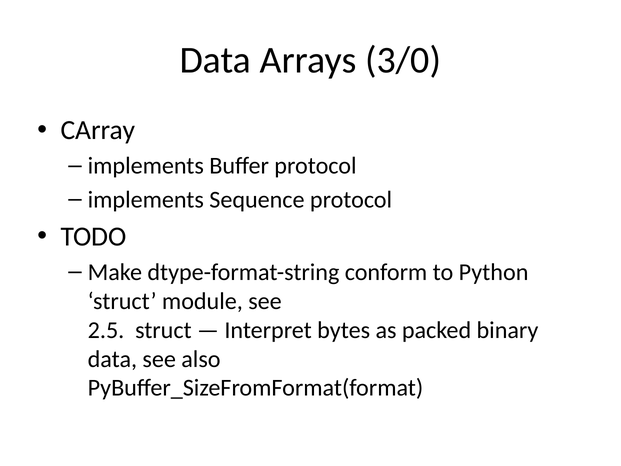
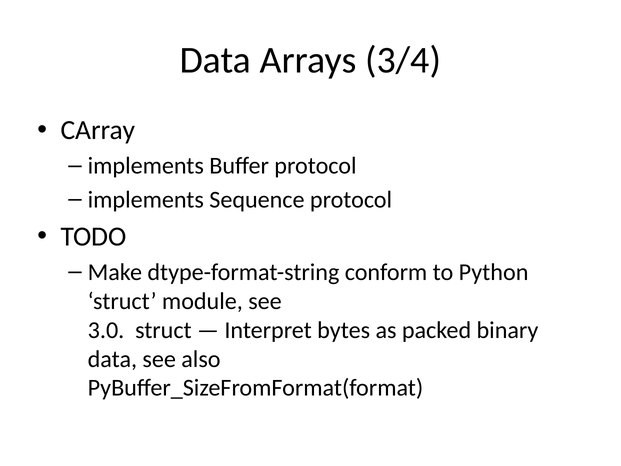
3/0: 3/0 -> 3/4
2.5: 2.5 -> 3.0
